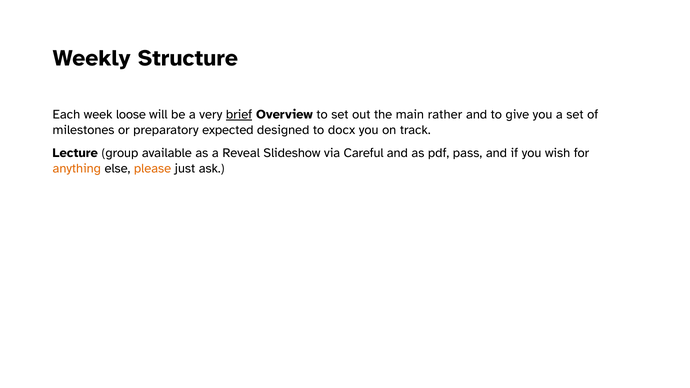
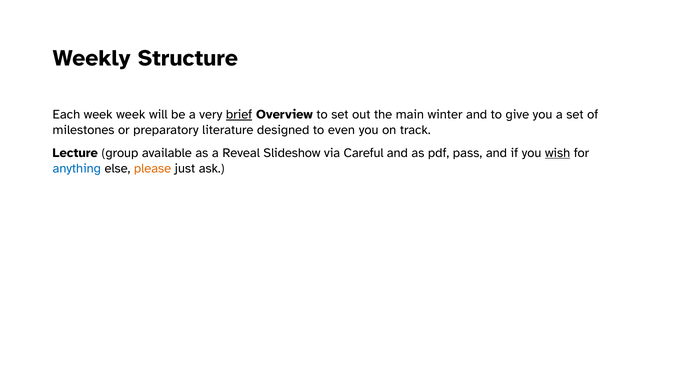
week loose: loose -> week
rather: rather -> winter
expected: expected -> literature
docx: docx -> even
wish underline: none -> present
anything colour: orange -> blue
